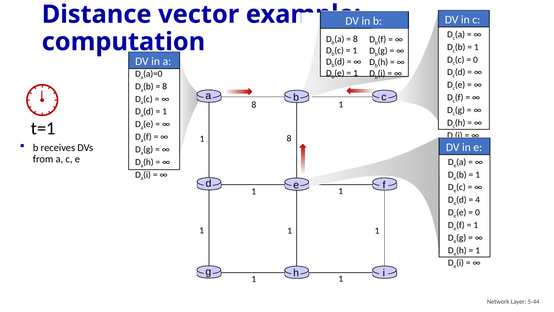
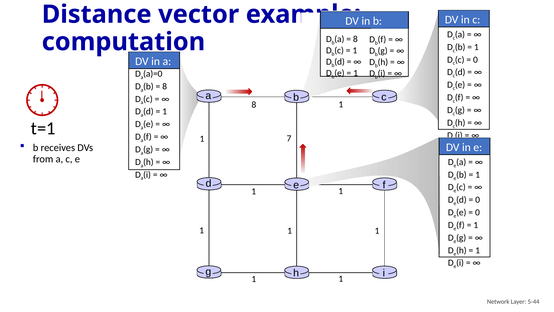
8 at (289, 138): 8 -> 7
4 at (478, 200): 4 -> 0
